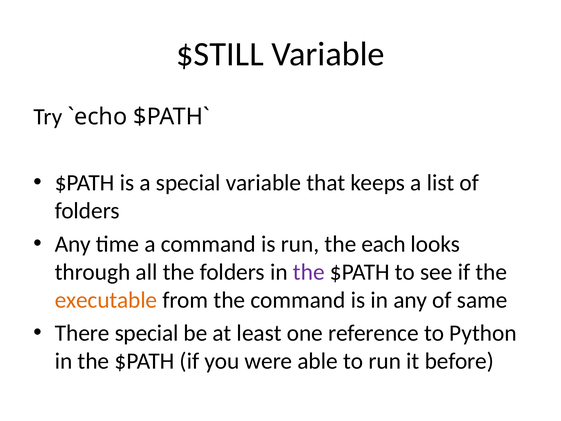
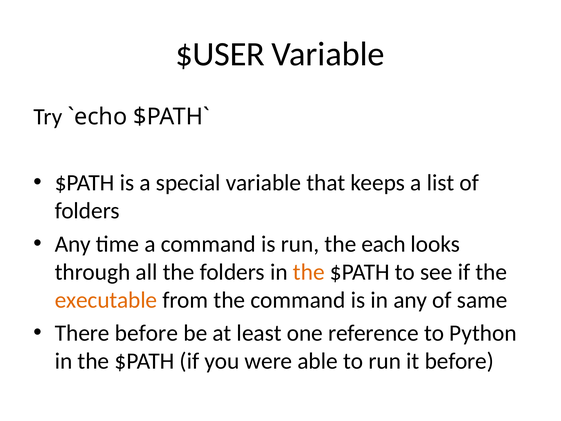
$STILL: $STILL -> $USER
the at (309, 272) colour: purple -> orange
There special: special -> before
